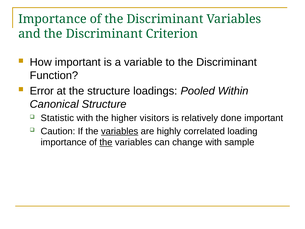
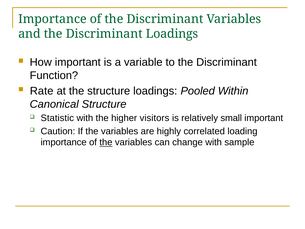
Discriminant Criterion: Criterion -> Loadings
Error: Error -> Rate
done: done -> small
variables at (120, 131) underline: present -> none
